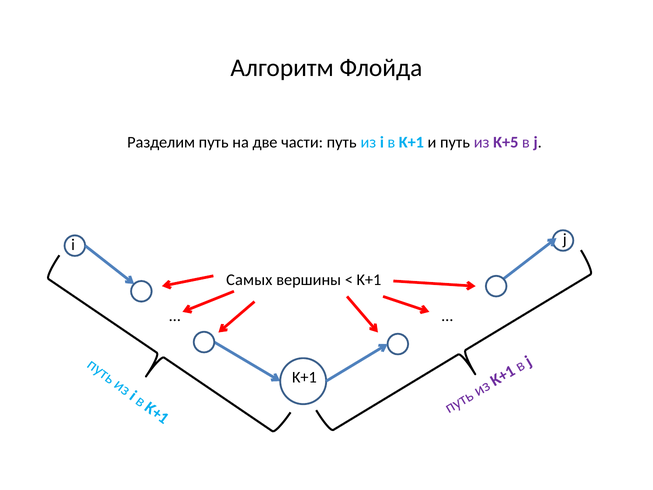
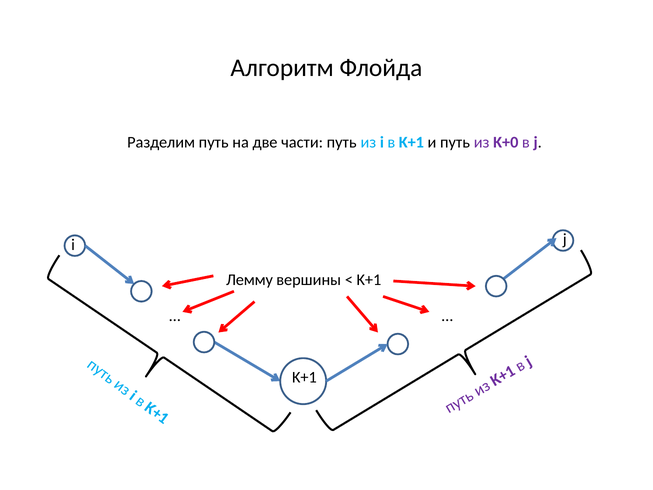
K+5: K+5 -> K+0
Самых: Самых -> Лемму
